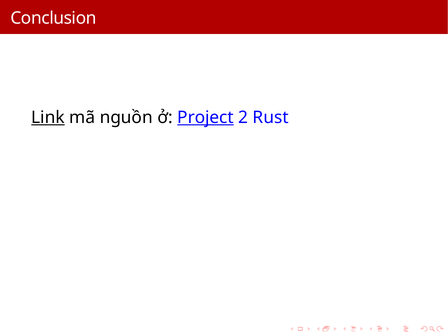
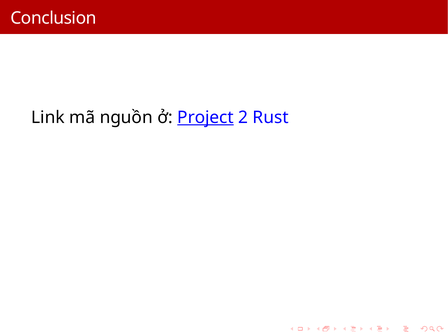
Link underline: present -> none
